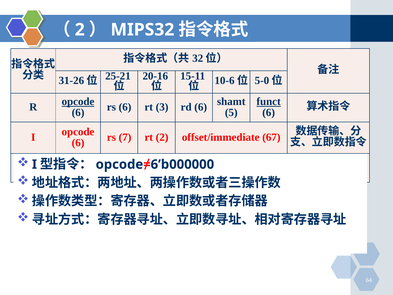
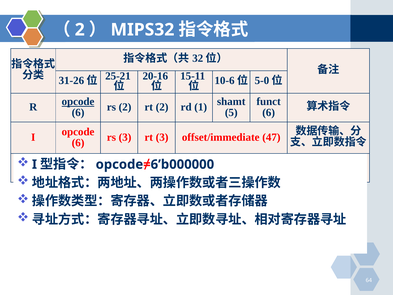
funct underline: present -> none
rs 6: 6 -> 2
rt 3: 3 -> 2
rd 6: 6 -> 1
rs 7: 7 -> 3
rt 2: 2 -> 3
67: 67 -> 47
